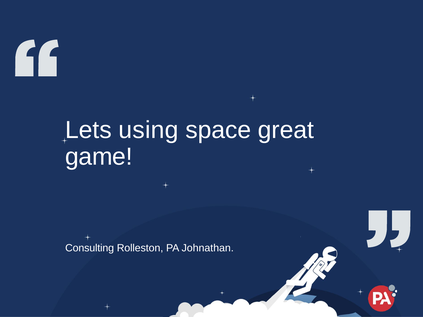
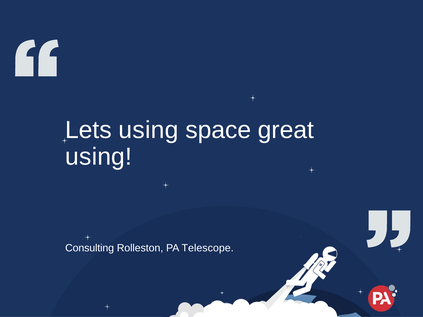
game at (99, 157): game -> using
Johnathan: Johnathan -> Telescope
